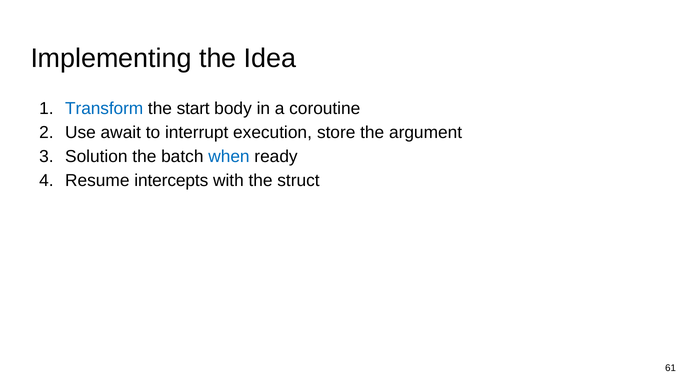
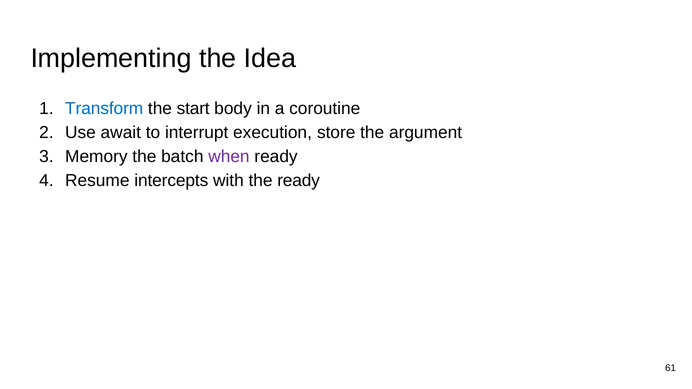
Solution: Solution -> Memory
when colour: blue -> purple
the struct: struct -> ready
